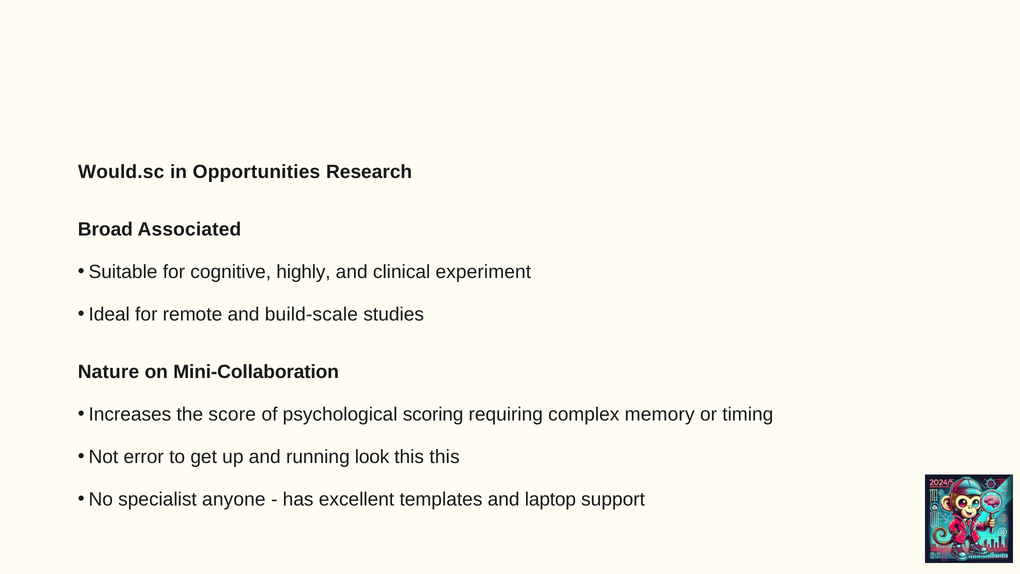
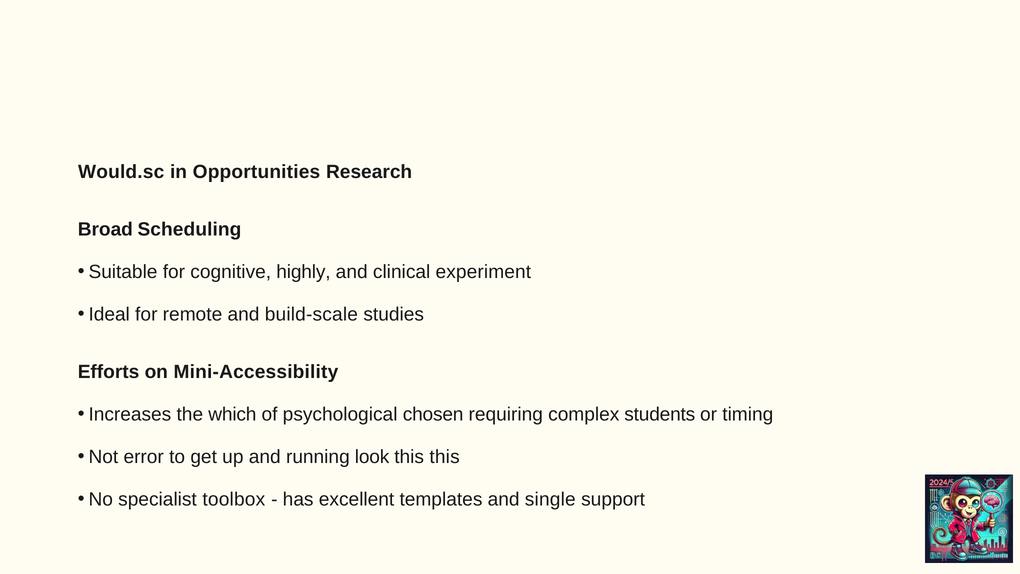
Associated: Associated -> Scheduling
Nature: Nature -> Efforts
Mini-Collaboration: Mini-Collaboration -> Mini-Accessibility
score: score -> which
scoring: scoring -> chosen
memory: memory -> students
anyone: anyone -> toolbox
laptop: laptop -> single
